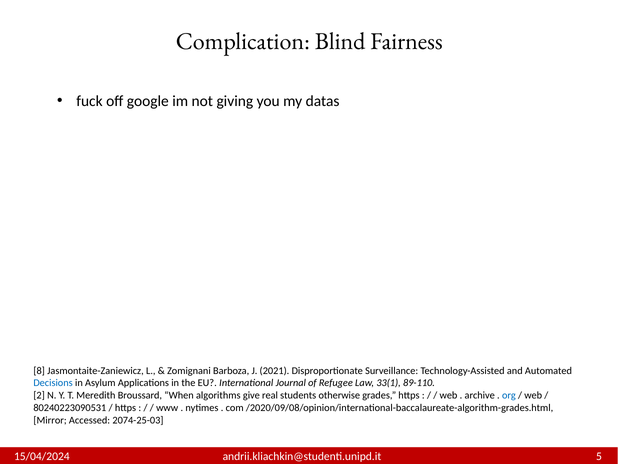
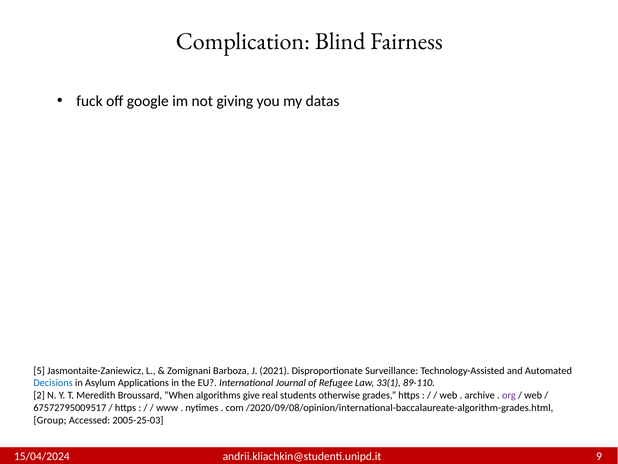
8: 8 -> 5
org colour: blue -> purple
80240223090531: 80240223090531 -> 67572795009517
Mirror: Mirror -> Group
2074-25-03: 2074-25-03 -> 2005-25-03
5: 5 -> 9
